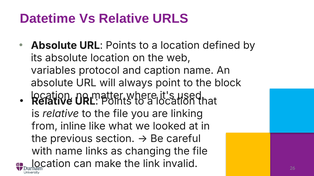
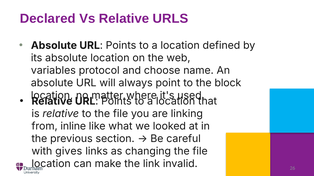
Datetime: Datetime -> Declared
caption: caption -> choose
with name: name -> gives
